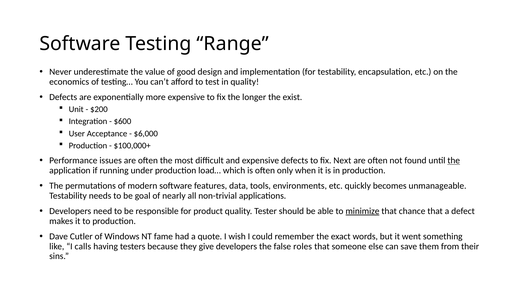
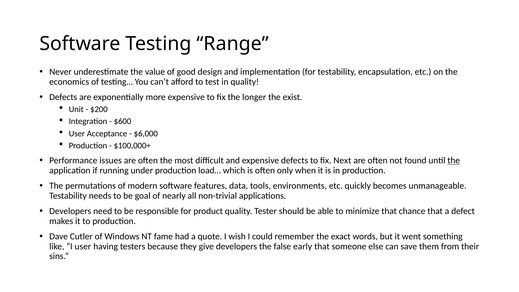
minimize underline: present -> none
I calls: calls -> user
roles: roles -> early
